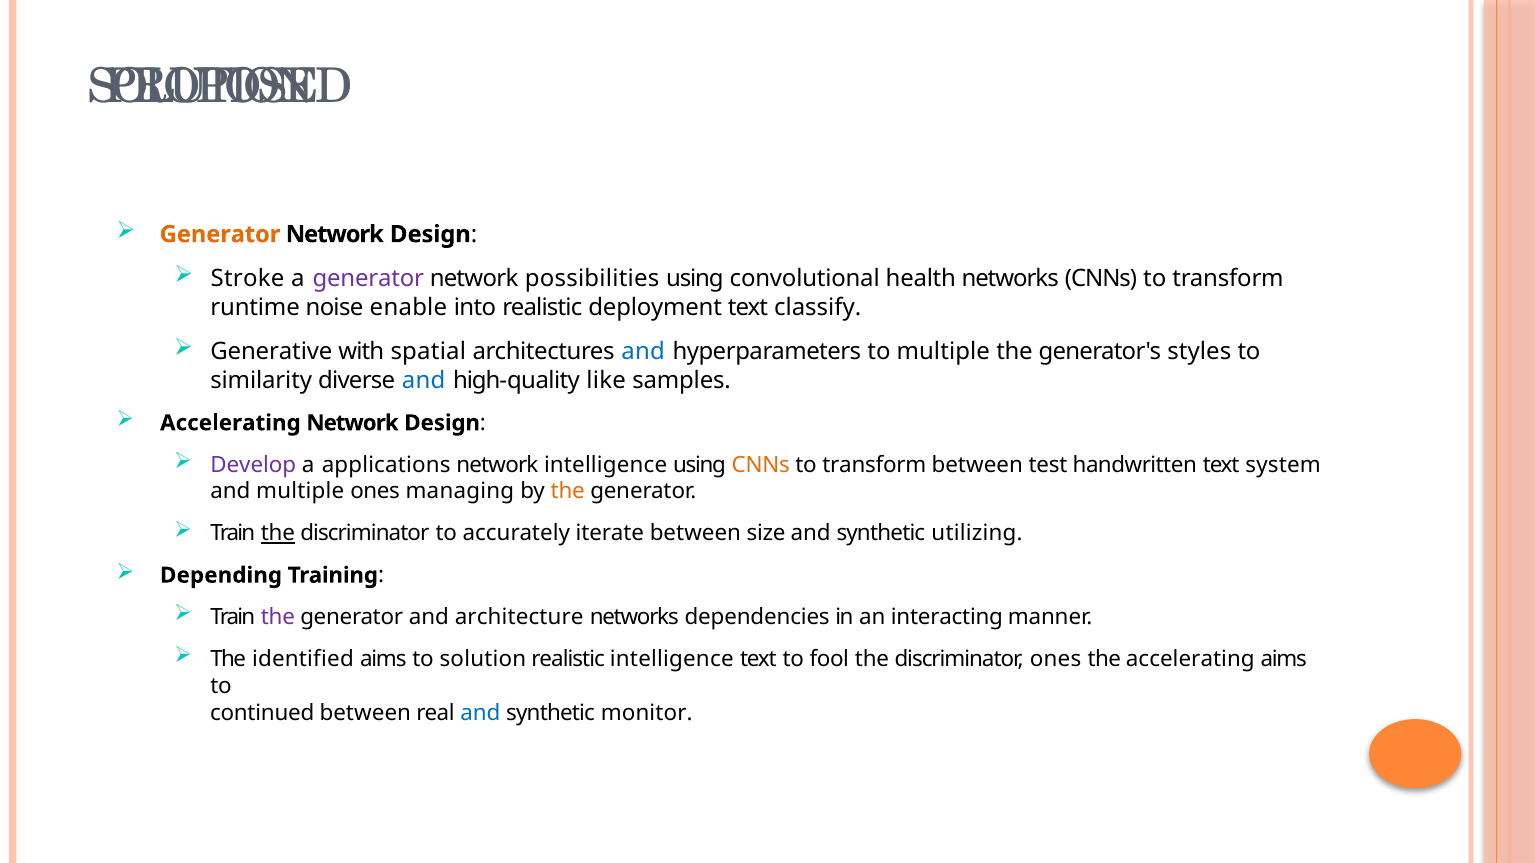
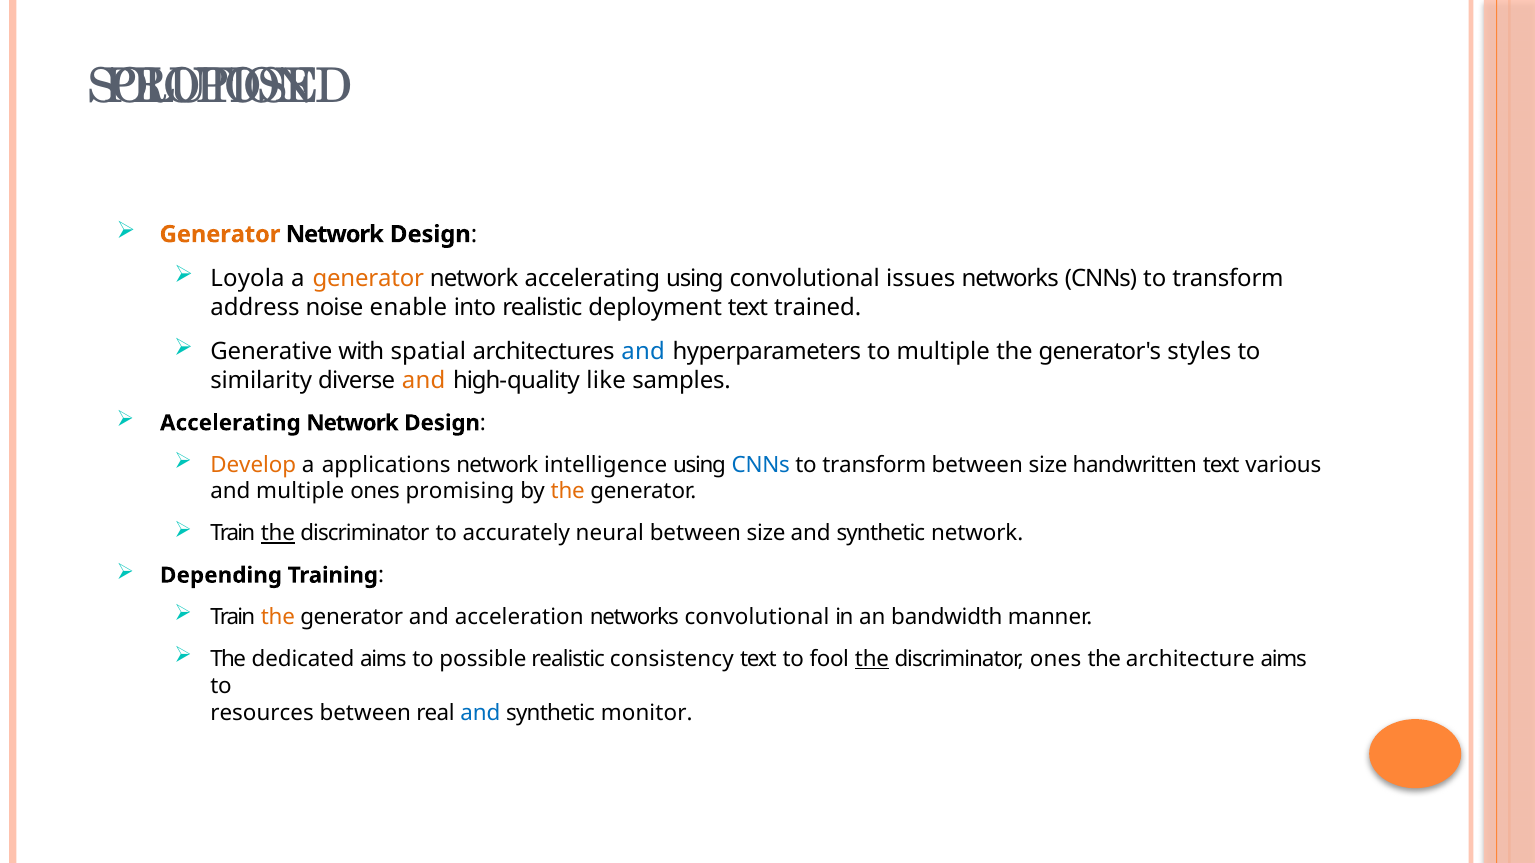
Stroke: Stroke -> Loyola
generator at (368, 279) colour: purple -> orange
network possibilities: possibilities -> accelerating
health: health -> issues
runtime: runtime -> address
classify: classify -> trained
and at (424, 380) colour: blue -> orange
Develop colour: purple -> orange
CNNs at (761, 465) colour: orange -> blue
test at (1048, 465): test -> size
system: system -> various
managing: managing -> promising
iterate: iterate -> neural
synthetic utilizing: utilizing -> network
the at (278, 618) colour: purple -> orange
architecture: architecture -> acceleration
networks dependencies: dependencies -> convolutional
interacting: interacting -> bandwidth
identified: identified -> dedicated
to solution: solution -> possible
realistic intelligence: intelligence -> consistency
the at (872, 659) underline: none -> present
the accelerating: accelerating -> architecture
continued: continued -> resources
